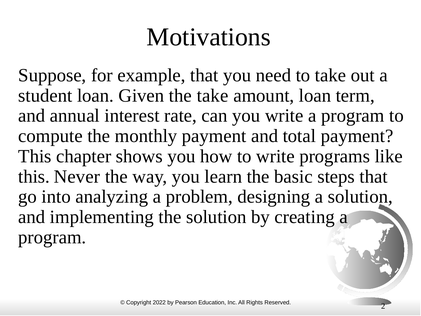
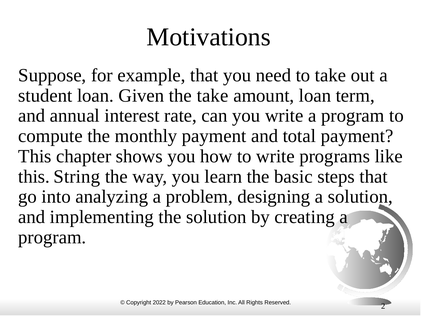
Never: Never -> String
